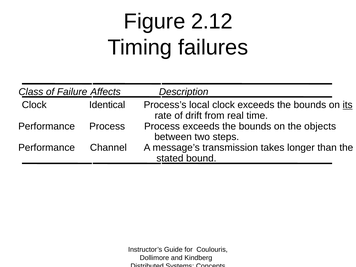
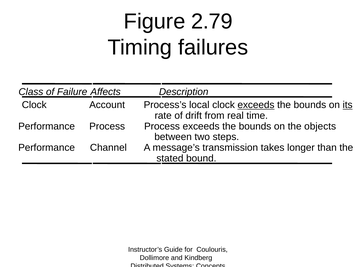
2.12: 2.12 -> 2.79
Identical: Identical -> Account
exceeds at (256, 105) underline: none -> present
